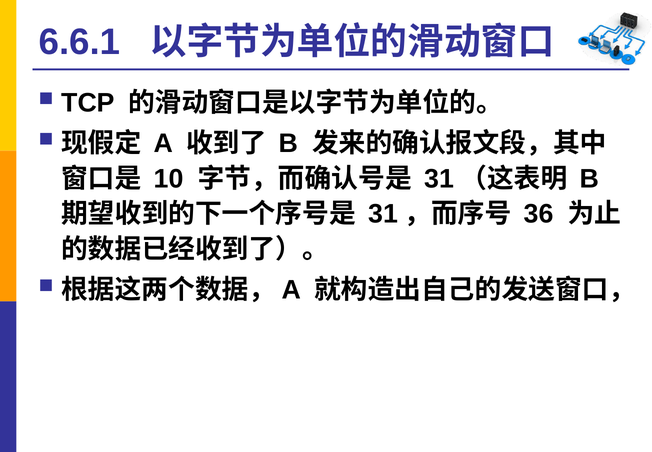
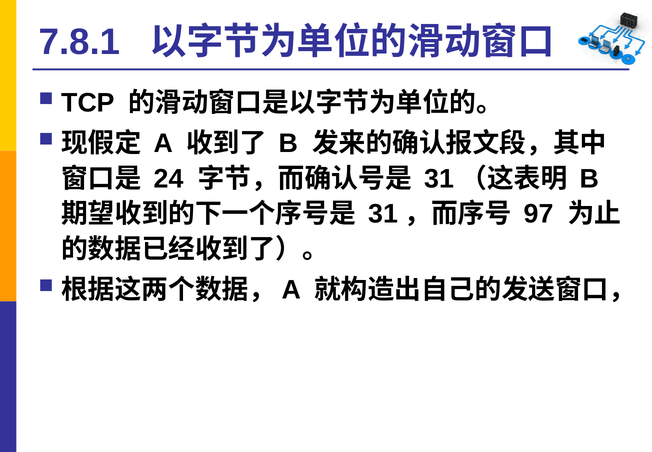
6.6.1: 6.6.1 -> 7.8.1
10: 10 -> 24
36: 36 -> 97
